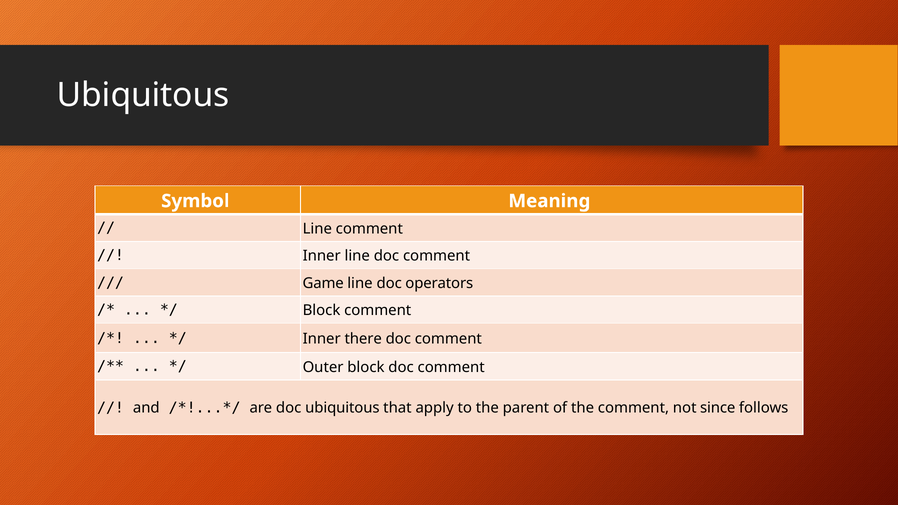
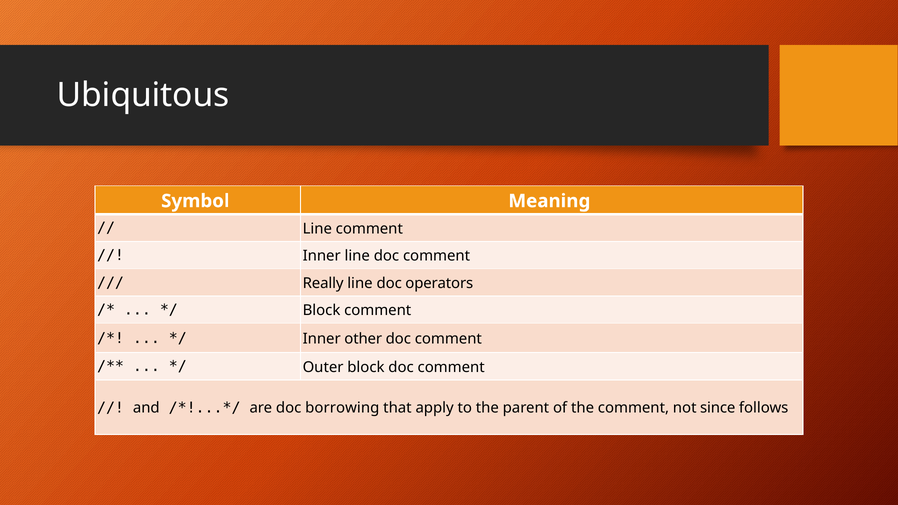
Game: Game -> Really
there: there -> other
doc ubiquitous: ubiquitous -> borrowing
